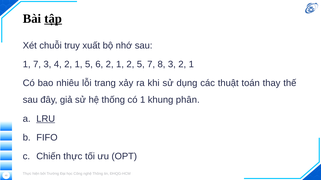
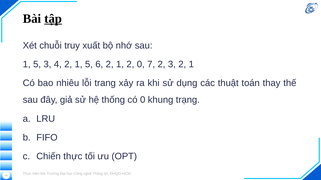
7 at (37, 64): 7 -> 5
2 5: 5 -> 0
7 8: 8 -> 2
1 at (143, 100): 1 -> 0
phân: phân -> trạng
LRU underline: present -> none
